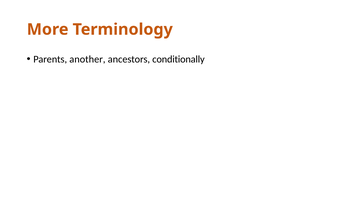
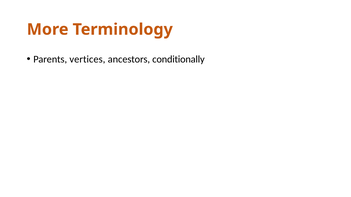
another: another -> vertices
